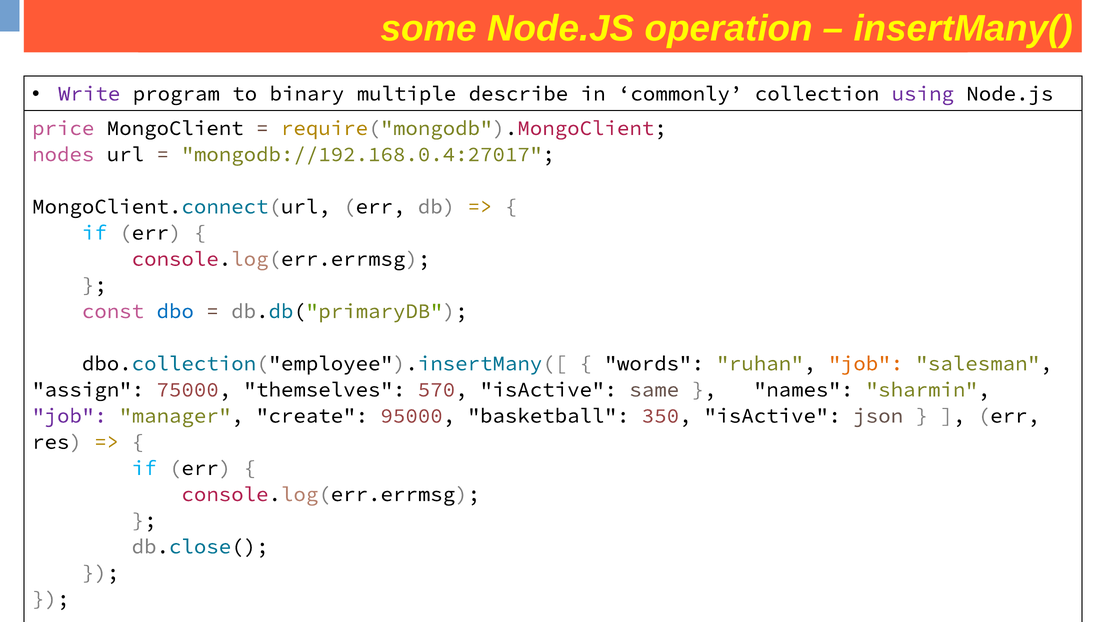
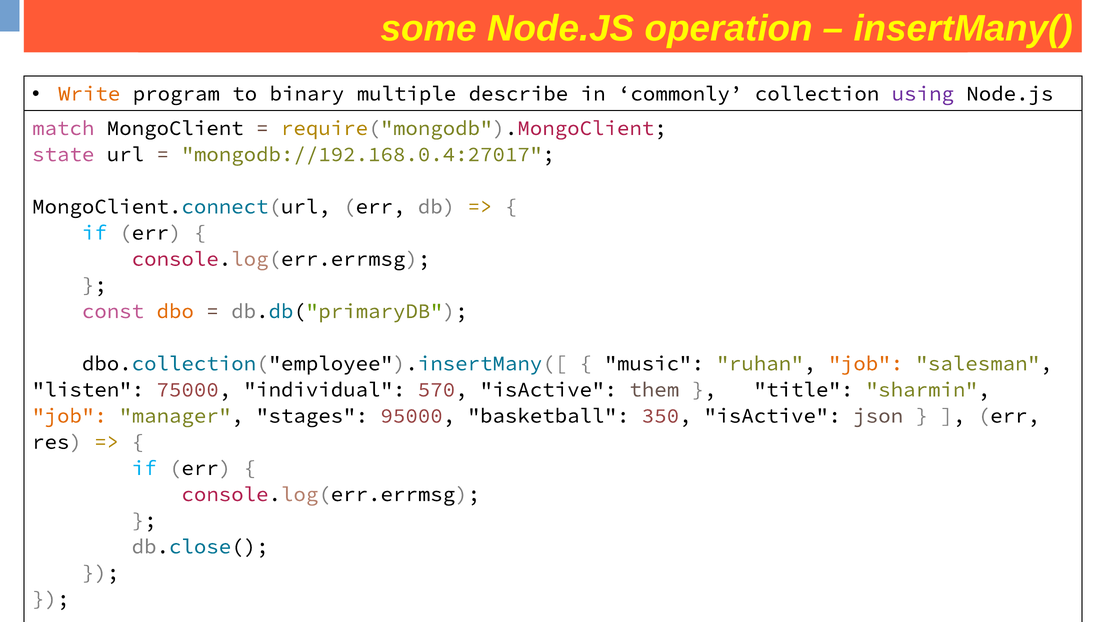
Write colour: purple -> orange
price: price -> match
nodes: nodes -> state
dbo colour: blue -> orange
words: words -> music
assign: assign -> listen
themselves: themselves -> individual
same: same -> them
names: names -> title
job at (69, 416) colour: purple -> orange
create: create -> stages
